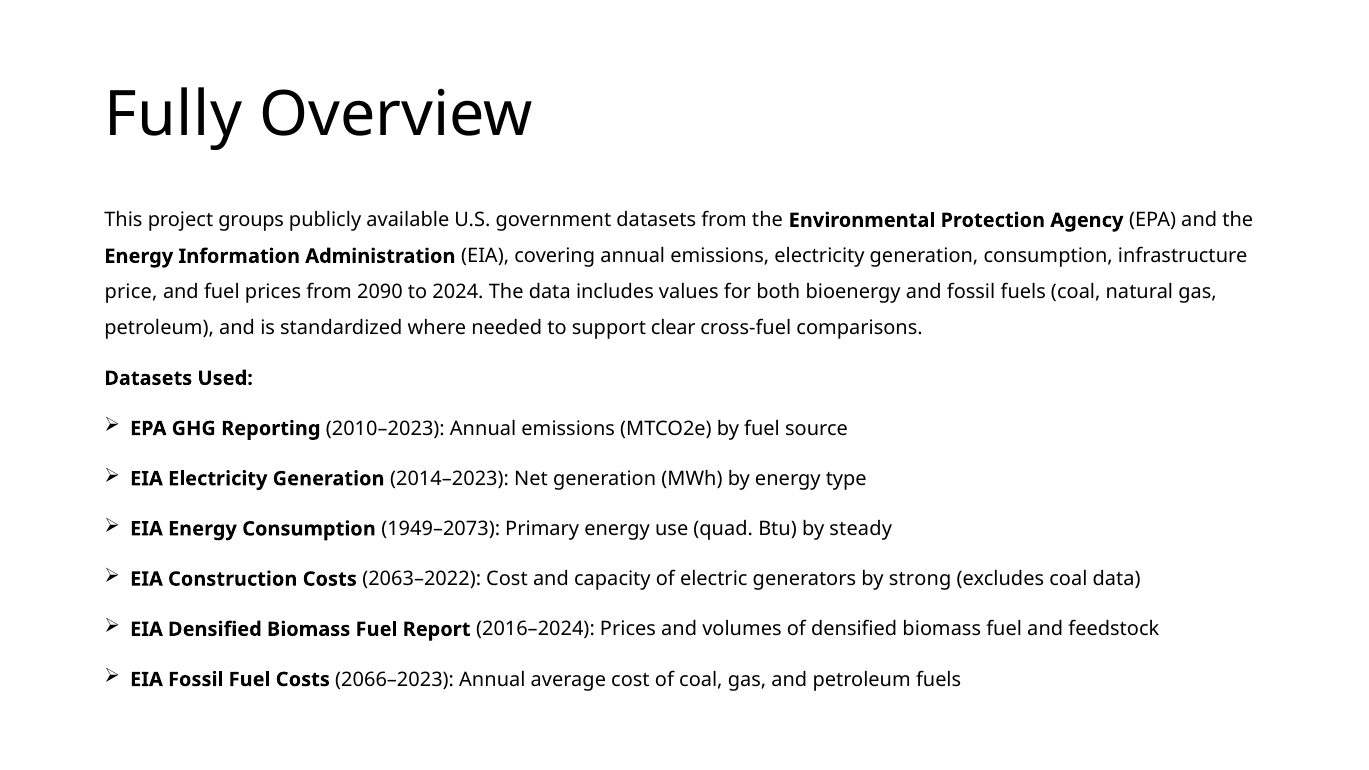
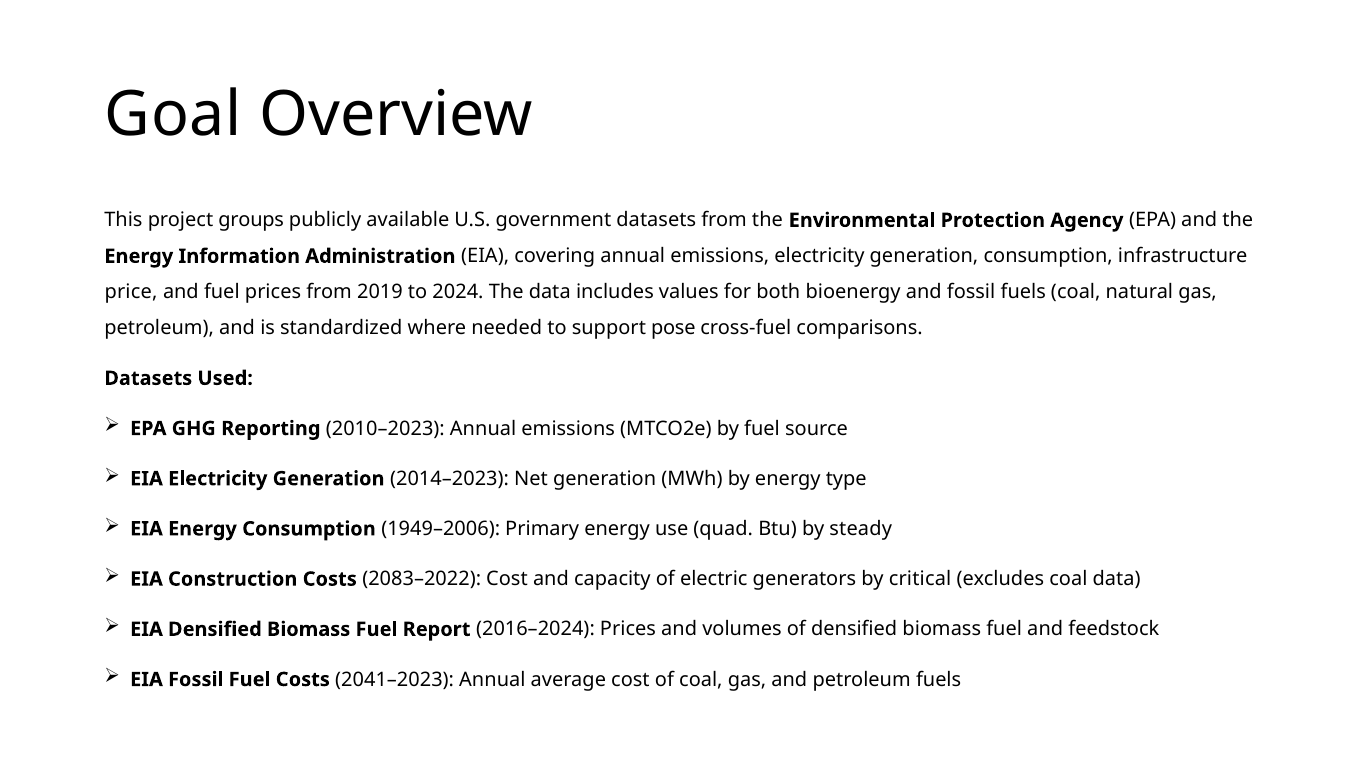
Fully: Fully -> Goal
2090: 2090 -> 2019
clear: clear -> pose
1949–2073: 1949–2073 -> 1949–2006
2063–2022: 2063–2022 -> 2083–2022
strong: strong -> critical
2066–2023: 2066–2023 -> 2041–2023
